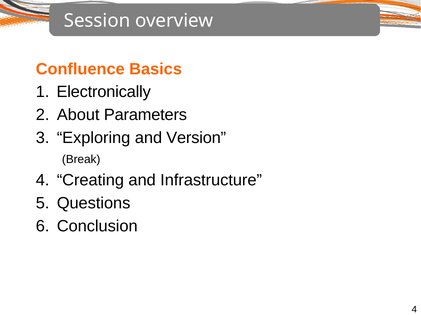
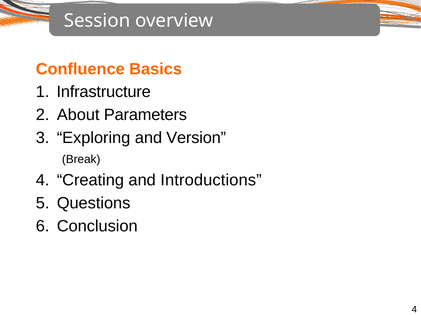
Electronically: Electronically -> Infrastructure
Infrastructure: Infrastructure -> Introductions
